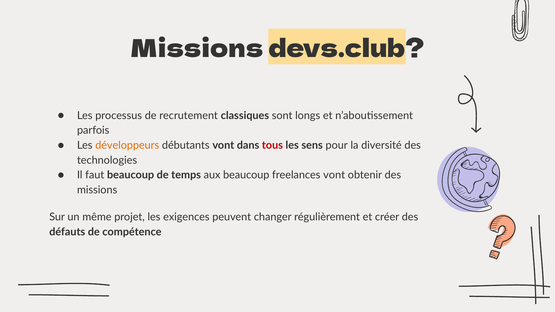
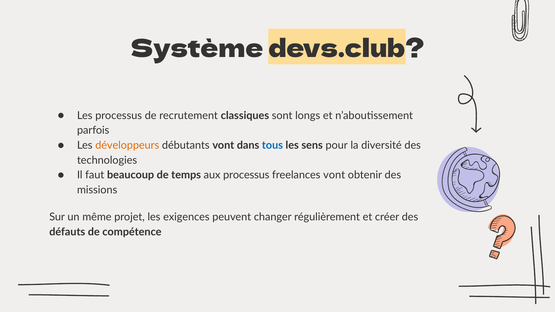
Missions at (197, 49): Missions -> Système
tous colour: red -> blue
aux beaucoup: beaucoup -> processus
